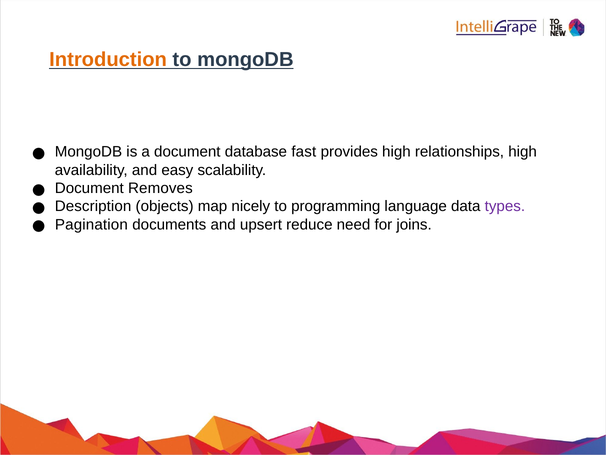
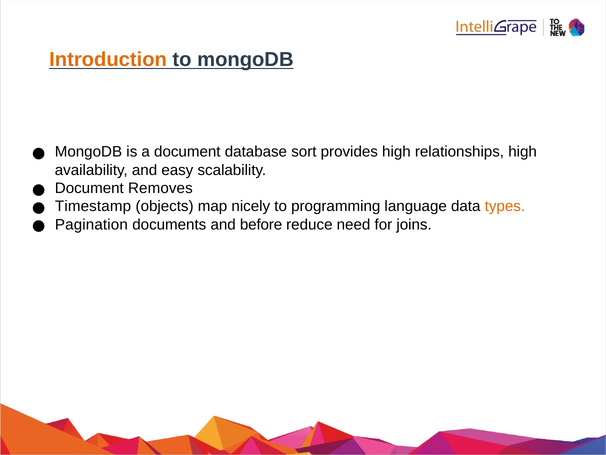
fast: fast -> sort
Description: Description -> Timestamp
types colour: purple -> orange
upsert: upsert -> before
